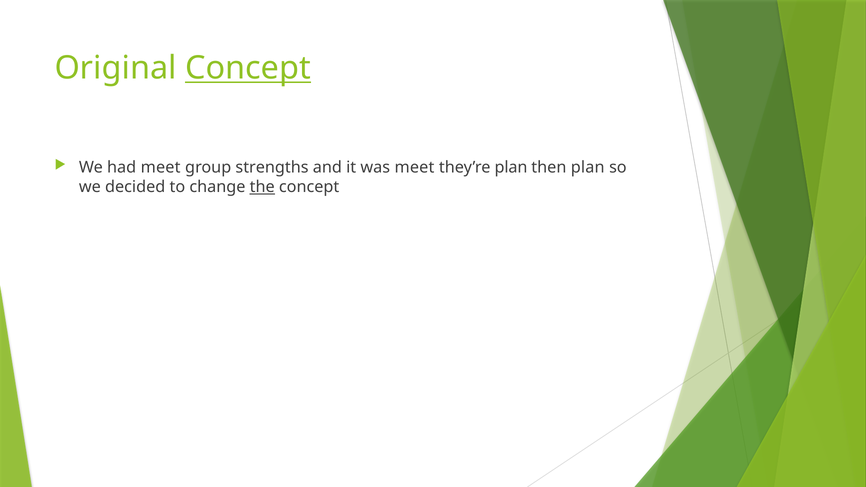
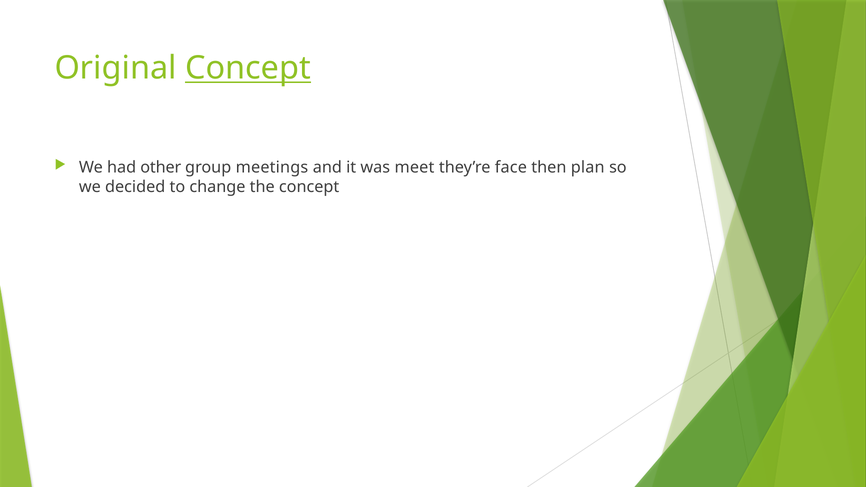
had meet: meet -> other
strengths: strengths -> meetings
they’re plan: plan -> face
the underline: present -> none
